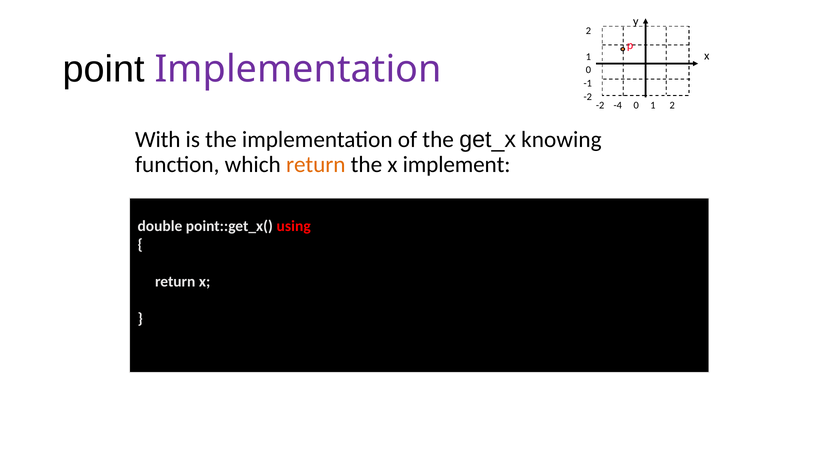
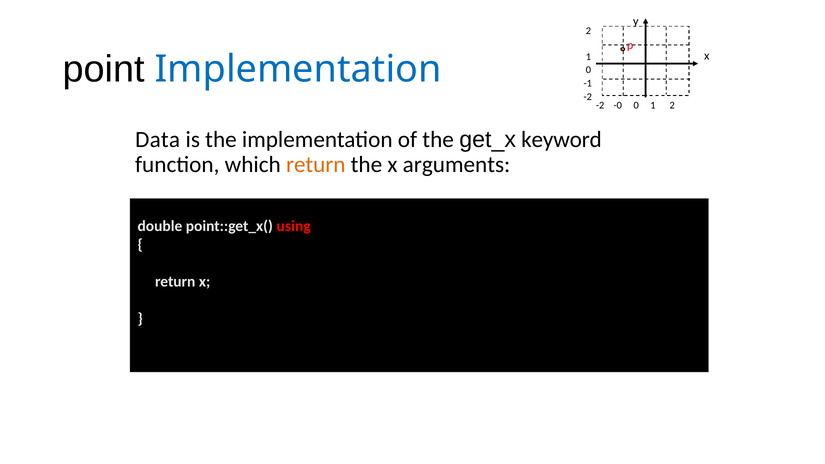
Implementation at (298, 69) colour: purple -> blue
-4: -4 -> -0
With: With -> Data
knowing: knowing -> keyword
implement: implement -> arguments
